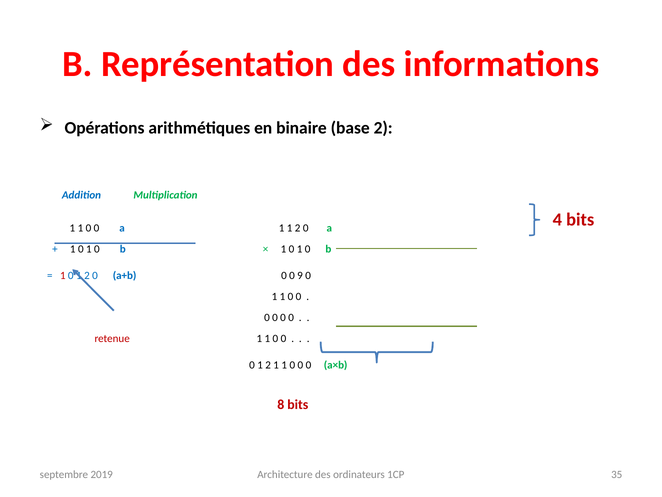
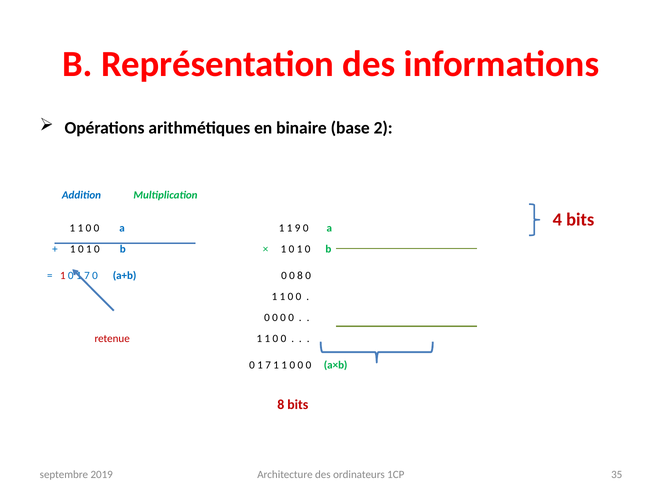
1 1 2: 2 -> 9
2 at (87, 275): 2 -> 7
0 9: 9 -> 8
2 at (268, 365): 2 -> 7
